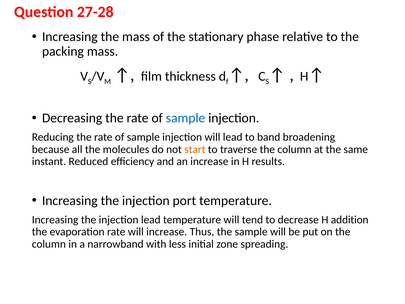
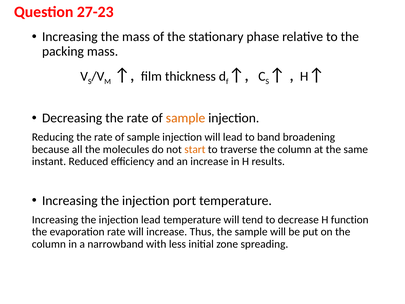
27-28: 27-28 -> 27-23
sample at (186, 118) colour: blue -> orange
addition: addition -> function
